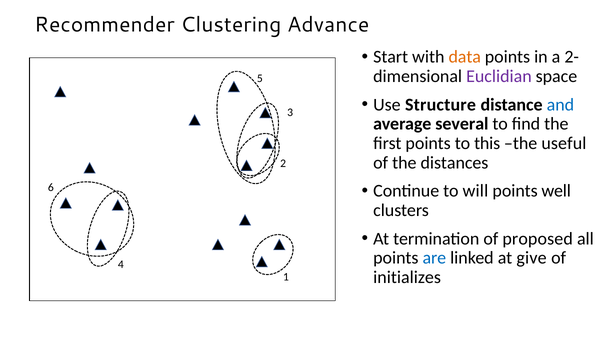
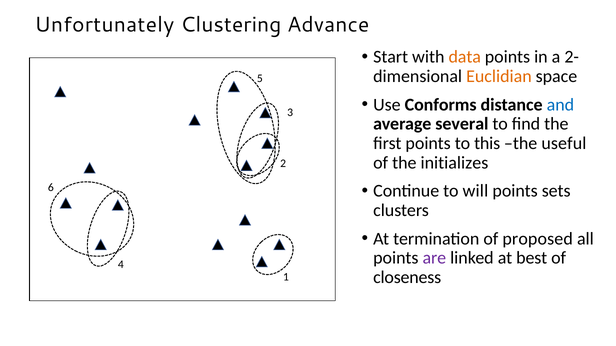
Recommender: Recommender -> Unfortunately
Euclidian colour: purple -> orange
Structure: Structure -> Conforms
distances: distances -> initializes
well: well -> sets
are colour: blue -> purple
give: give -> best
initializes: initializes -> closeness
